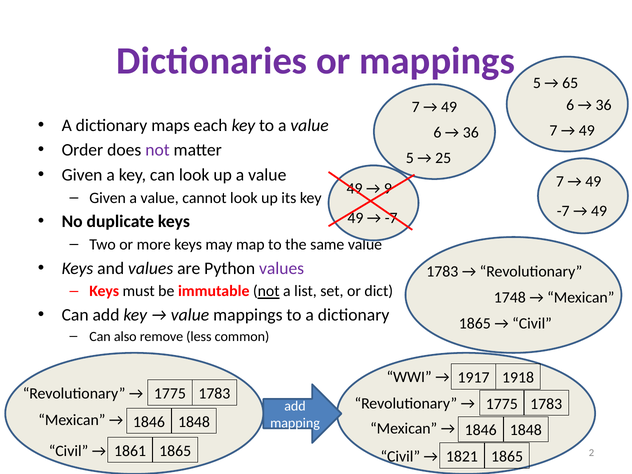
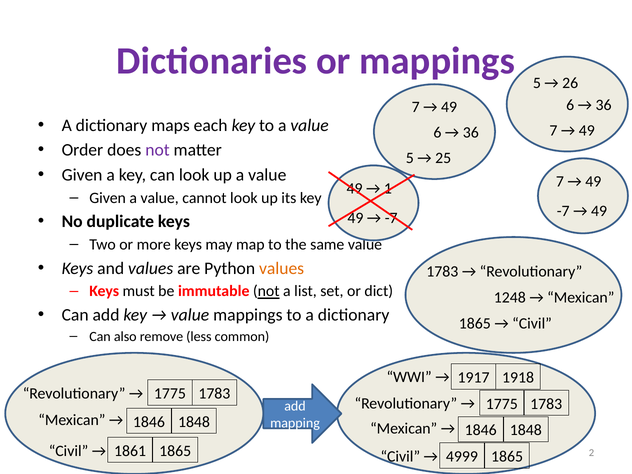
65: 65 -> 26
9: 9 -> 1
values at (282, 268) colour: purple -> orange
1748: 1748 -> 1248
1821: 1821 -> 4999
